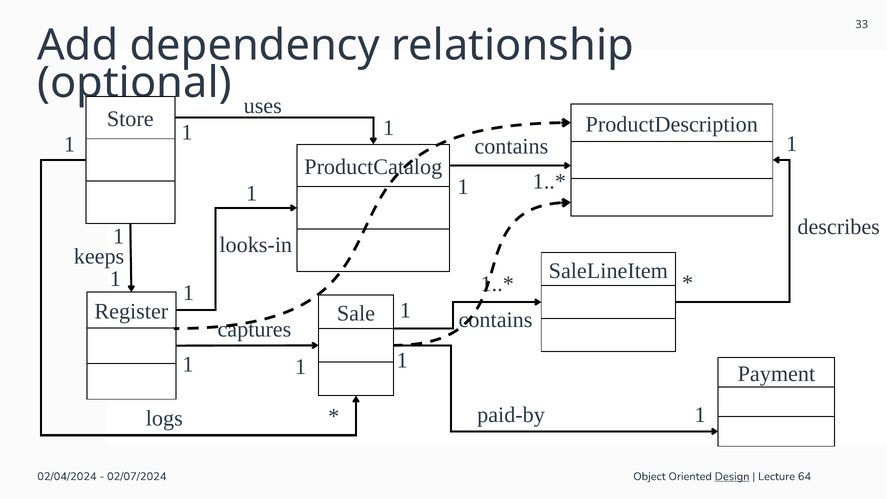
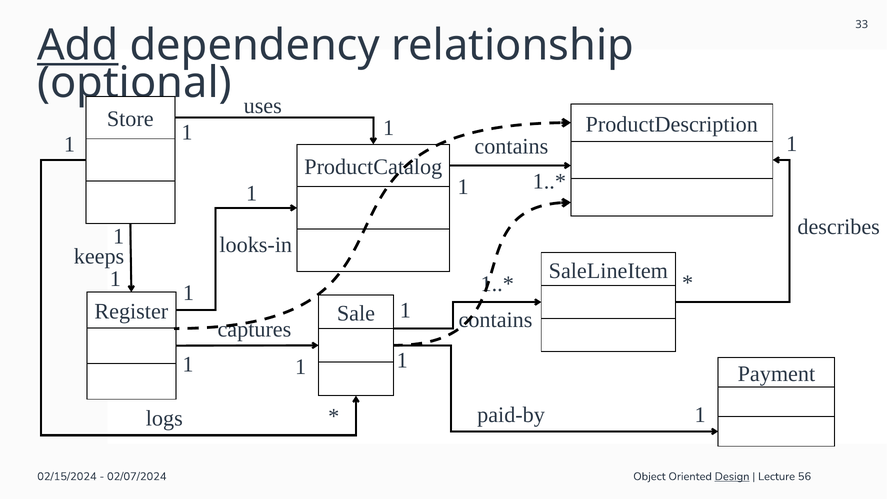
Add underline: none -> present
02/04/2024: 02/04/2024 -> 02/15/2024
64: 64 -> 56
